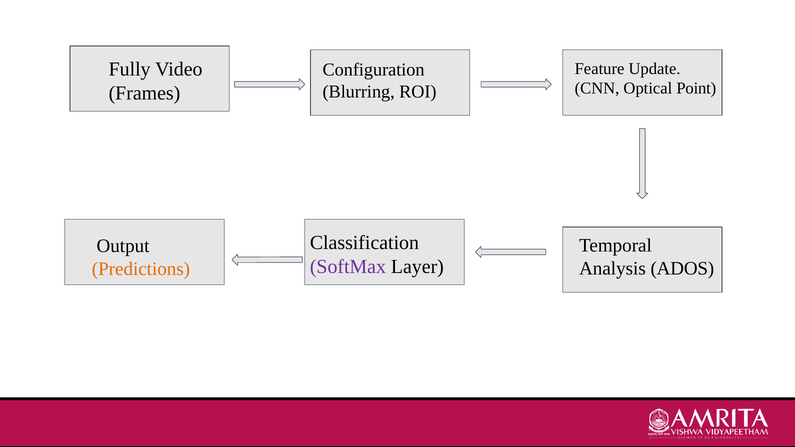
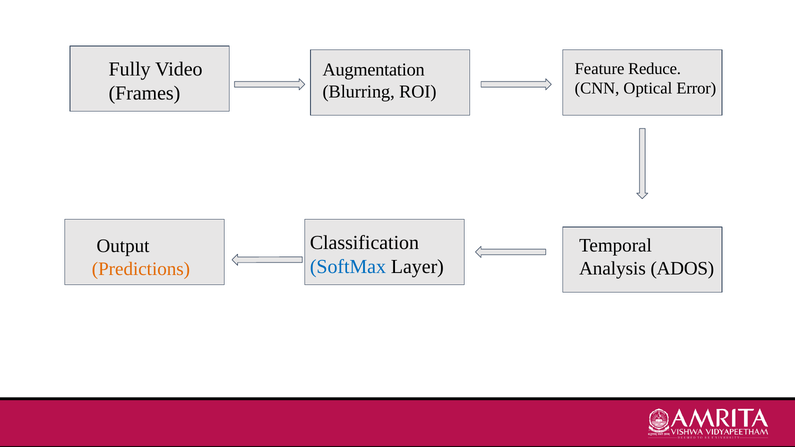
Update: Update -> Reduce
Configuration: Configuration -> Augmentation
Point: Point -> Error
SoftMax colour: purple -> blue
